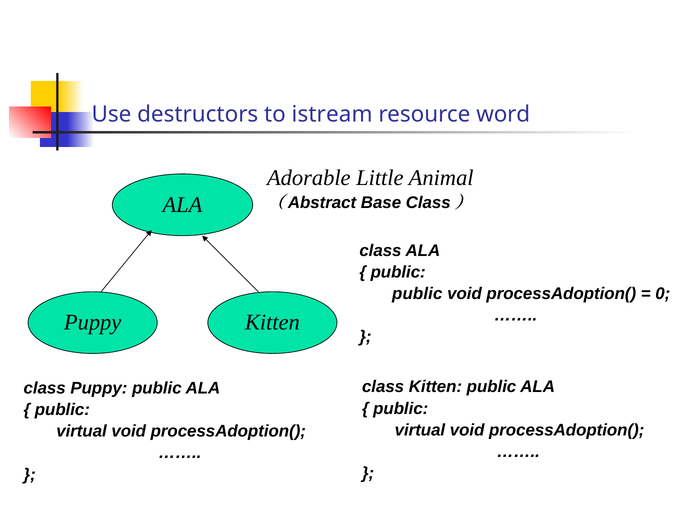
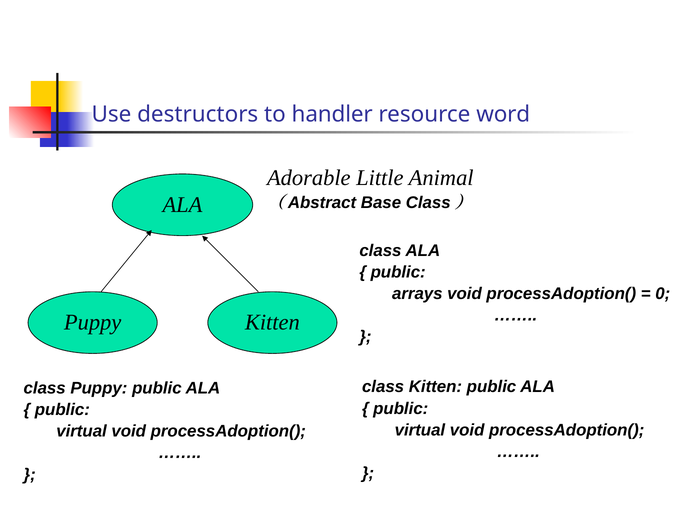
istream: istream -> handler
public at (417, 294): public -> arrays
